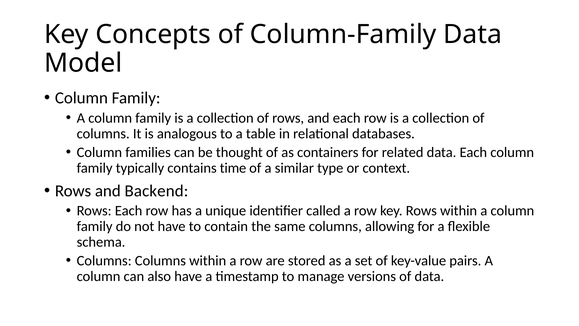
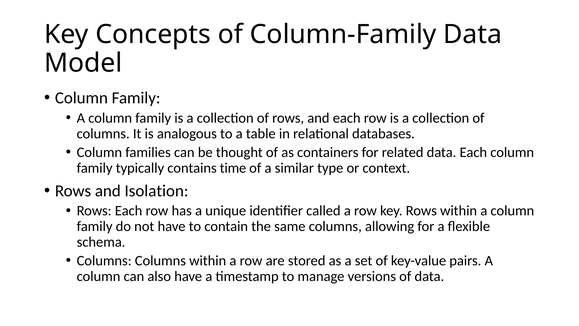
Backend: Backend -> Isolation
